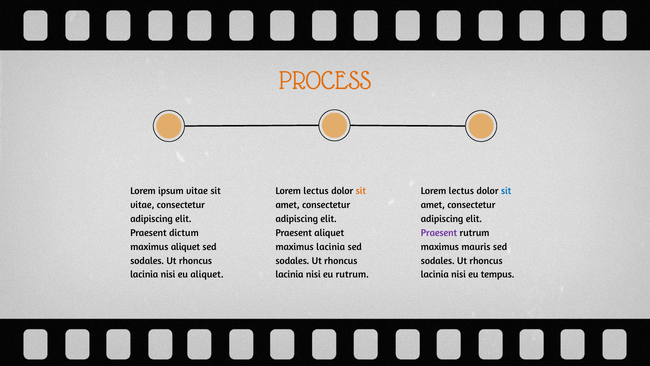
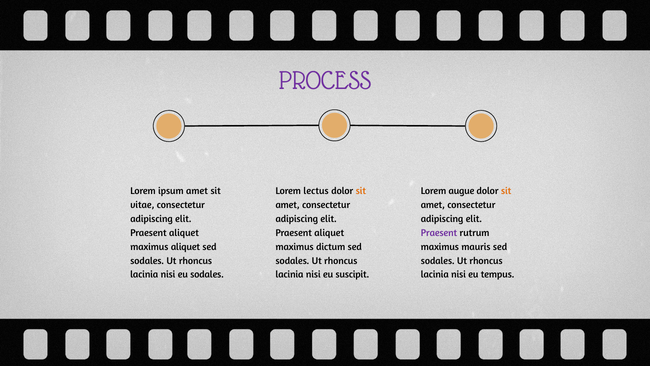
PROCESS colour: orange -> purple
ipsum vitae: vitae -> amet
lectus at (461, 191): lectus -> augue
sit at (506, 191) colour: blue -> orange
dictum at (184, 233): dictum -> aliquet
maximus lacinia: lacinia -> dictum
eu aliquet: aliquet -> sodales
eu rutrum: rutrum -> suscipit
